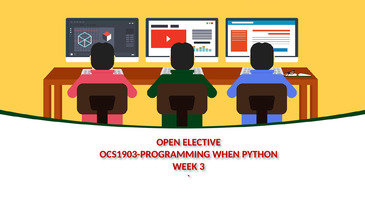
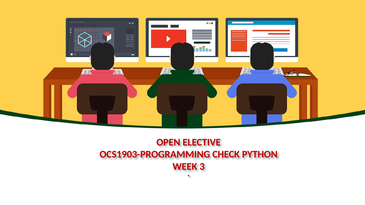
WHEN: WHEN -> CHECK
